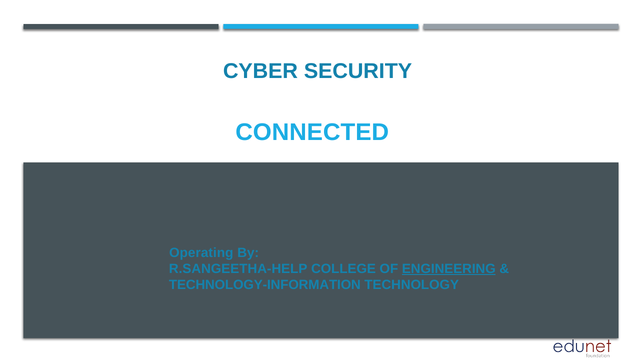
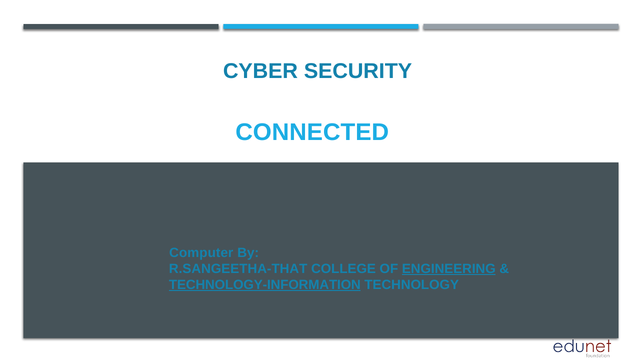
Operating: Operating -> Computer
R.SANGEETHA-HELP: R.SANGEETHA-HELP -> R.SANGEETHA-THAT
TECHNOLOGY-INFORMATION underline: none -> present
